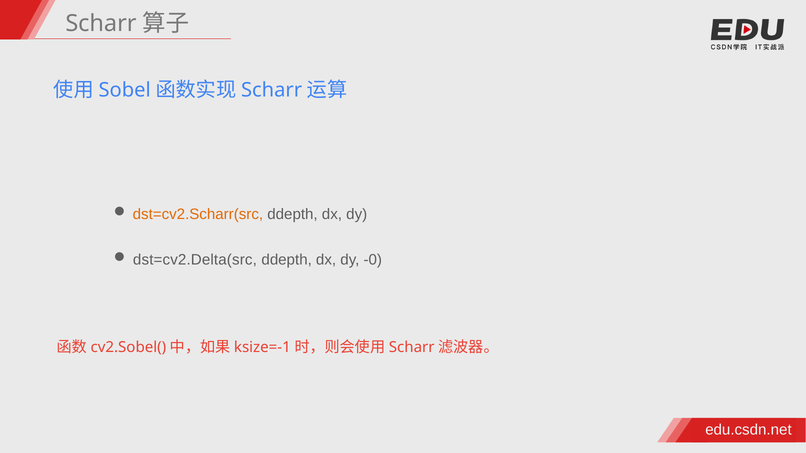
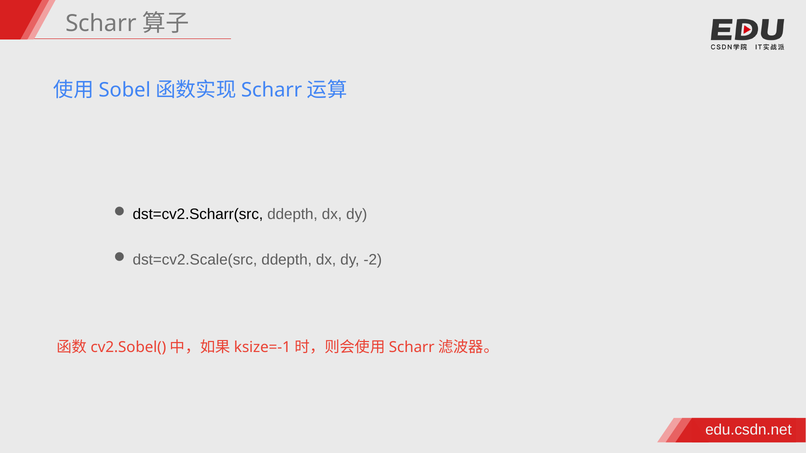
dst=cv2.Scharr(src colour: orange -> black
dst=cv2.Delta(src: dst=cv2.Delta(src -> dst=cv2.Scale(src
-0: -0 -> -2
